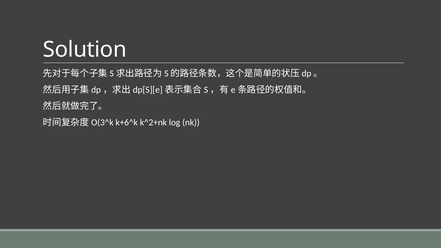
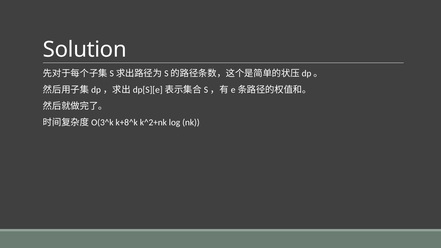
k+6^k: k+6^k -> k+8^k
